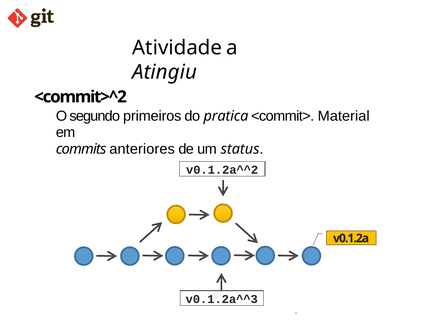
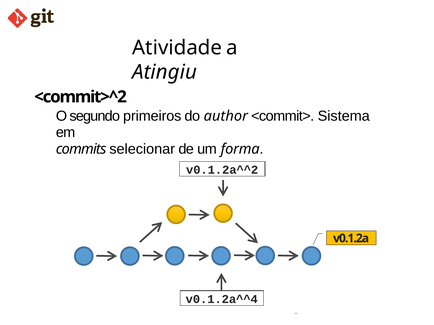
pratica: pratica -> author
Material: Material -> Sistema
anteriores: anteriores -> selecionar
status: status -> forma
v0.1.2a^^3: v0.1.2a^^3 -> v0.1.2a^^4
